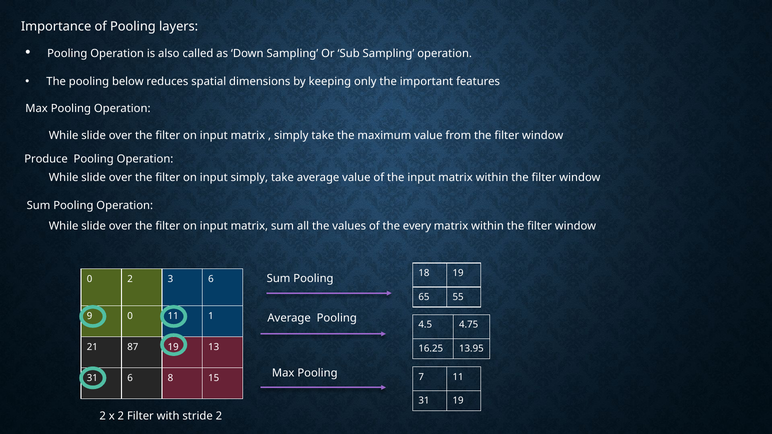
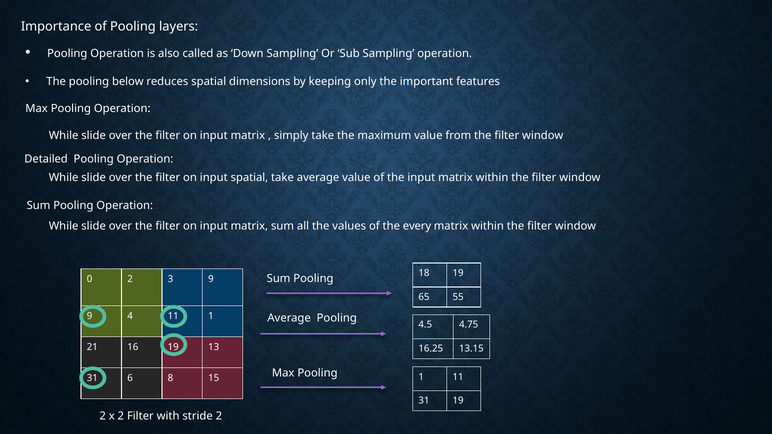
Produce: Produce -> Detailed
input simply: simply -> spatial
3 6: 6 -> 9
9 0: 0 -> 4
87: 87 -> 16
13.95: 13.95 -> 13.15
Pooling 7: 7 -> 1
